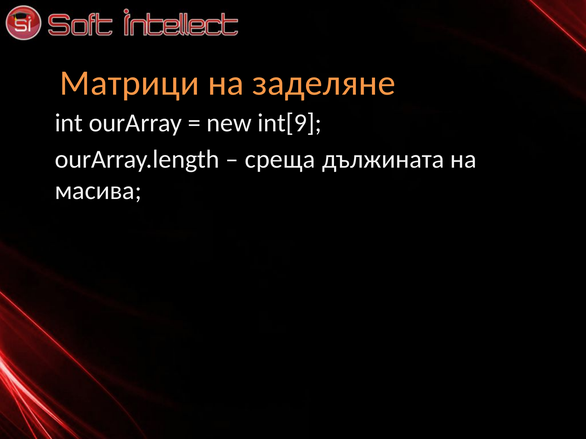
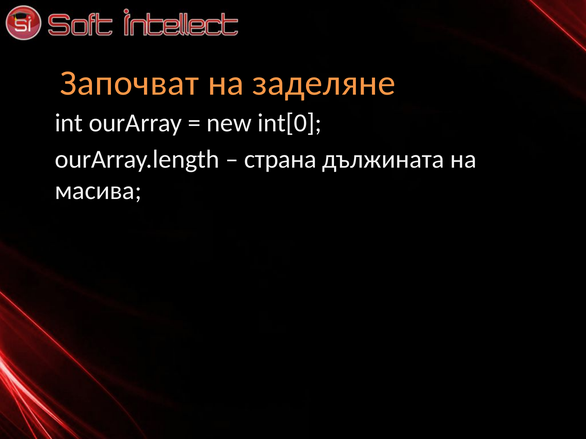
Матрици: Матрици -> Започват
int[9: int[9 -> int[0
среща: среща -> страна
